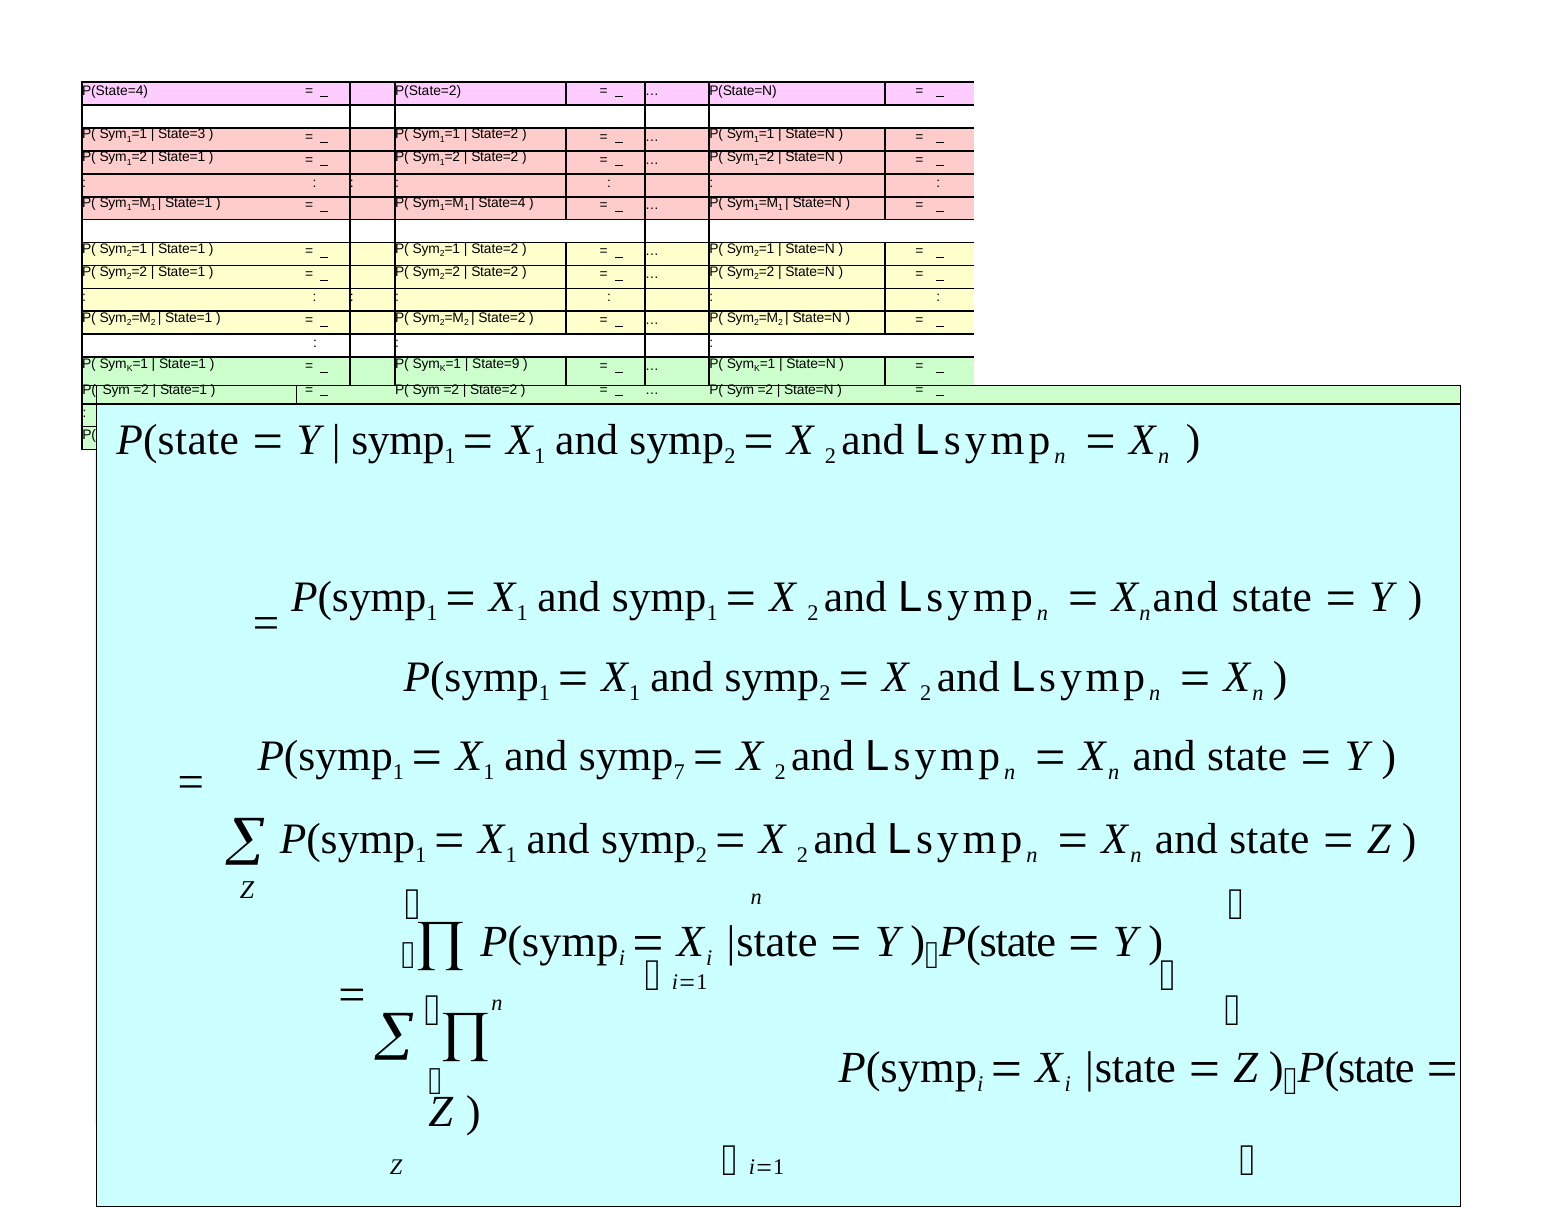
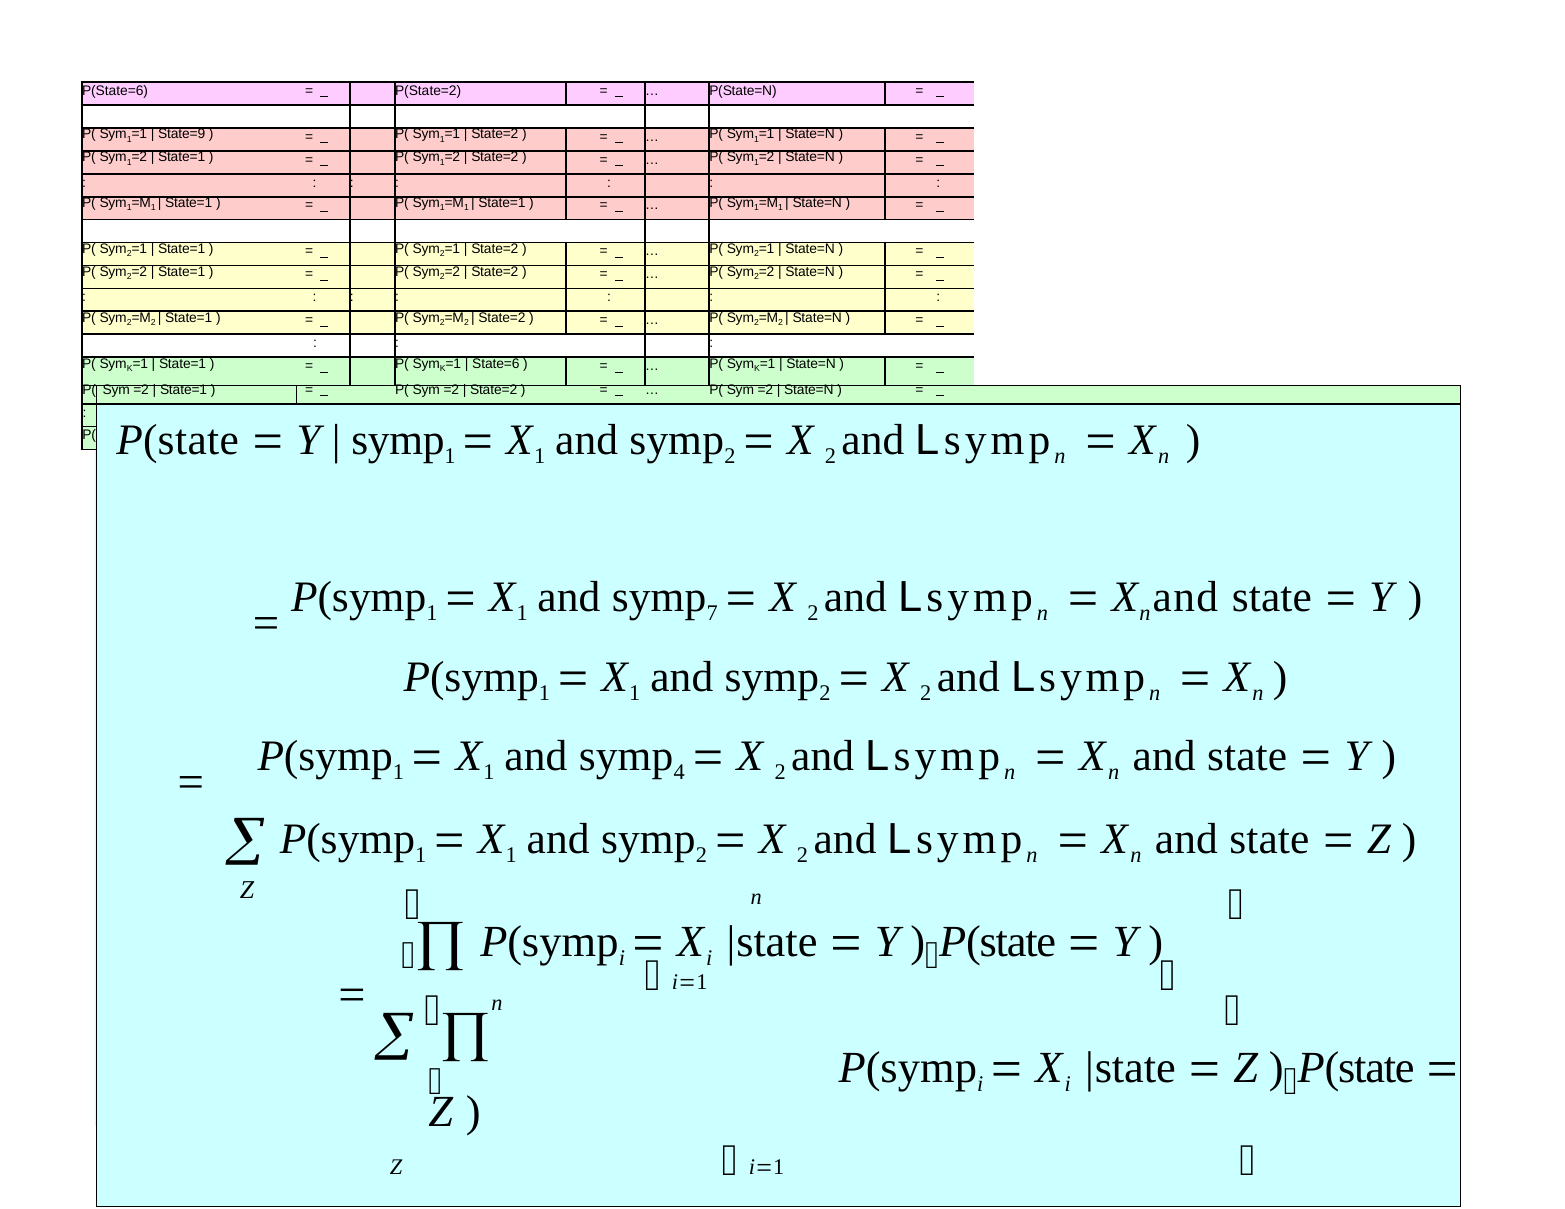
P(State=4: P(State=4 -> P(State=6
State=3: State=3 -> State=9
State=4 at (502, 203): State=4 -> State=1
State=9: State=9 -> State=6
1 at (712, 613): 1 -> 7
7: 7 -> 4
